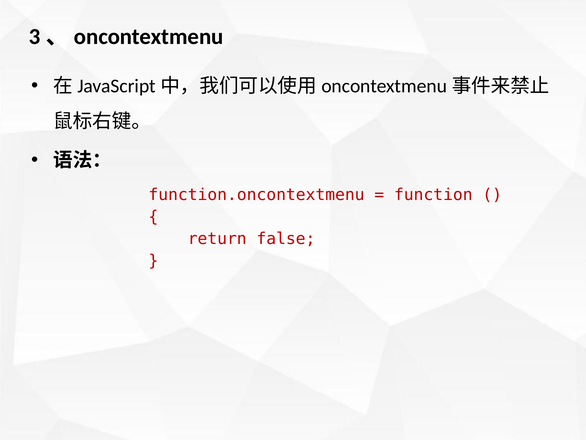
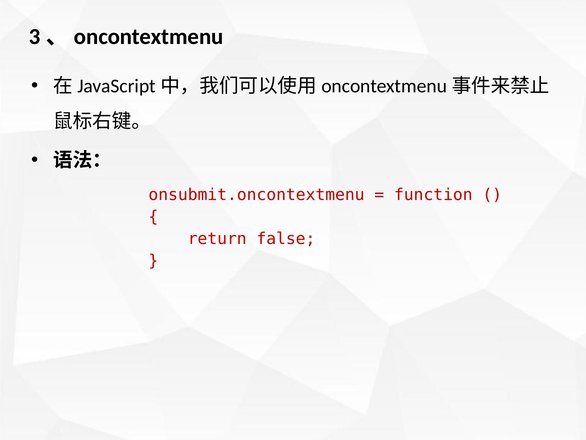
function.oncontextmenu: function.oncontextmenu -> onsubmit.oncontextmenu
